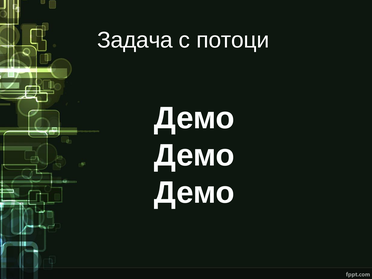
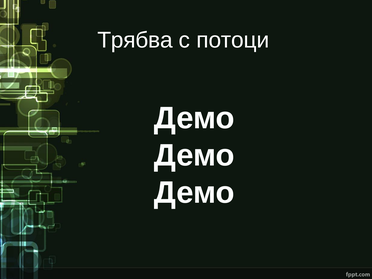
Задача: Задача -> Трябва
